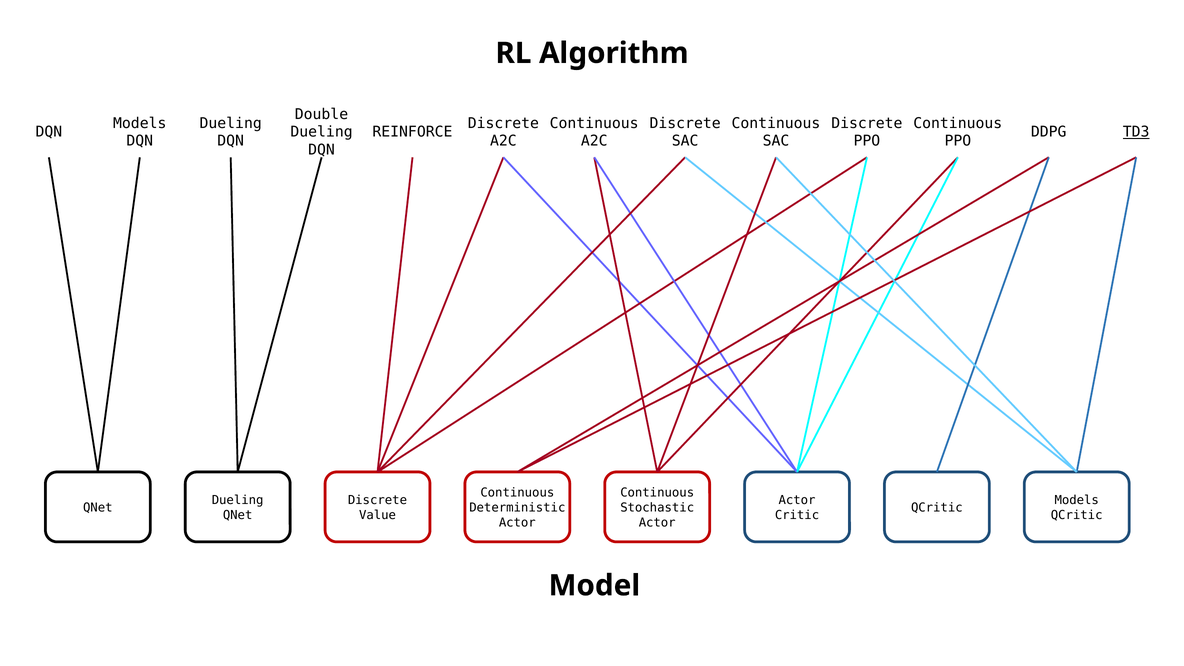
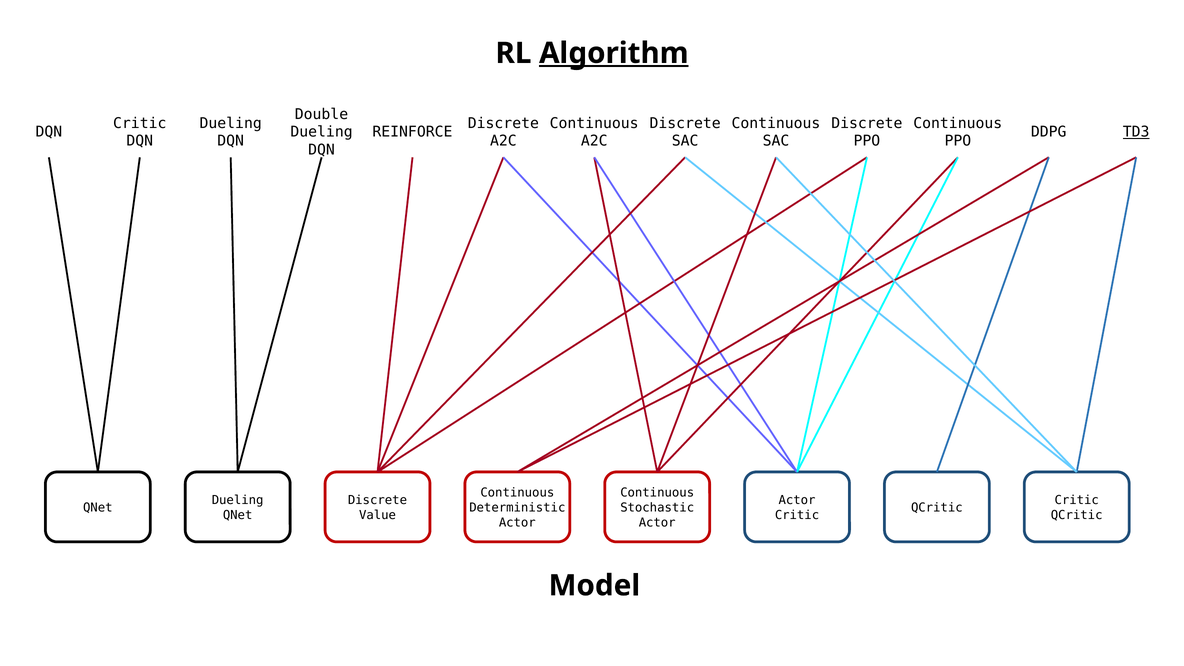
Algorithm underline: none -> present
Models at (140, 123): Models -> Critic
Models at (1077, 500): Models -> Critic
